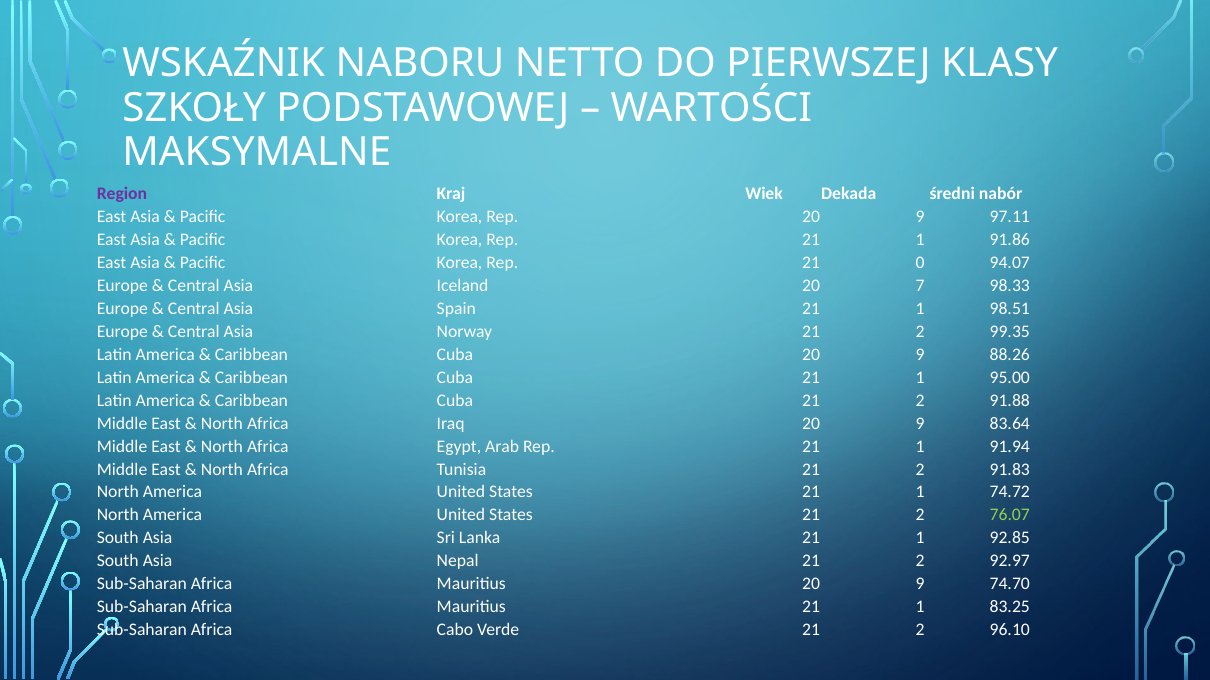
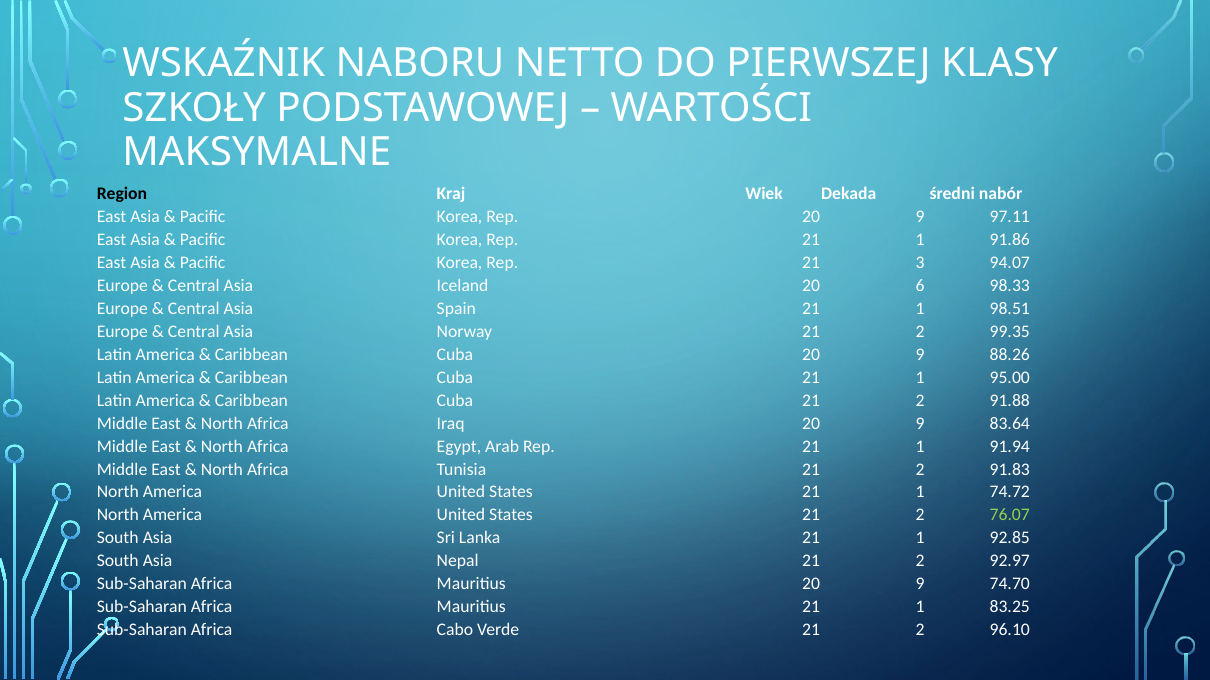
Region colour: purple -> black
0: 0 -> 3
7: 7 -> 6
